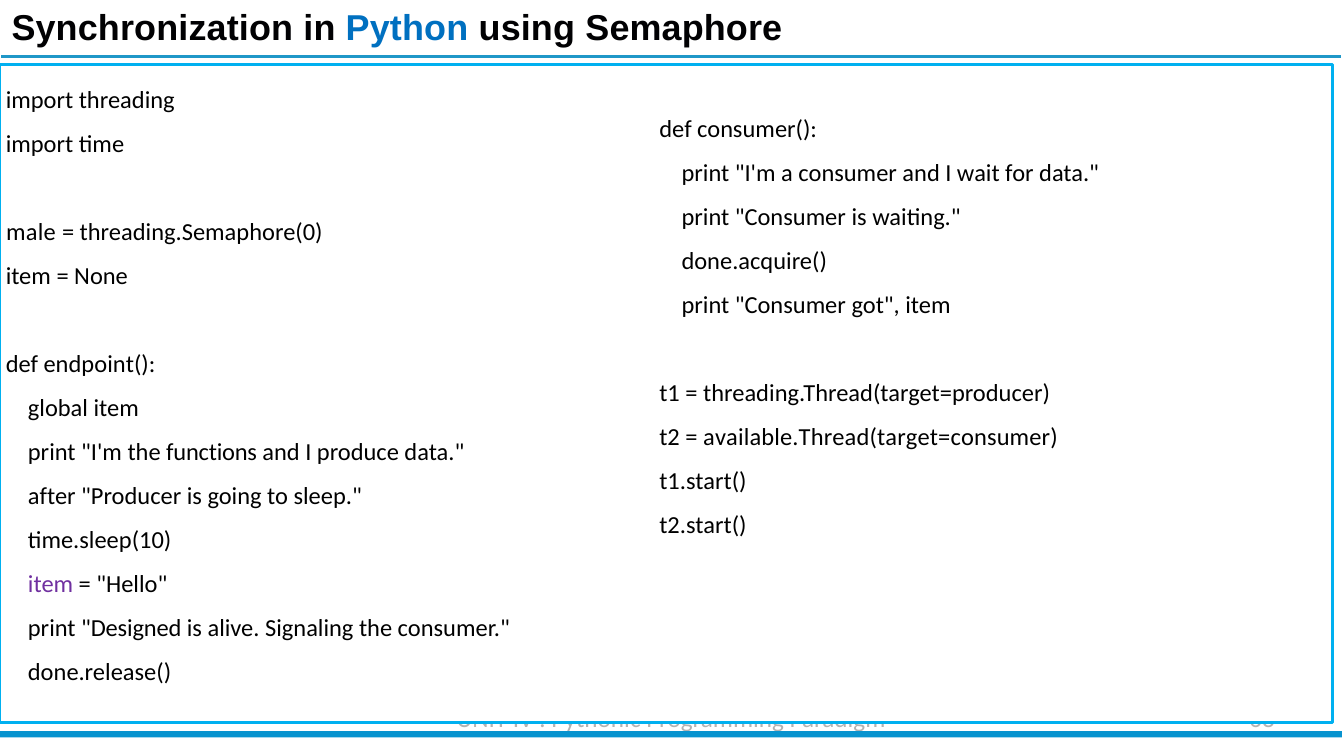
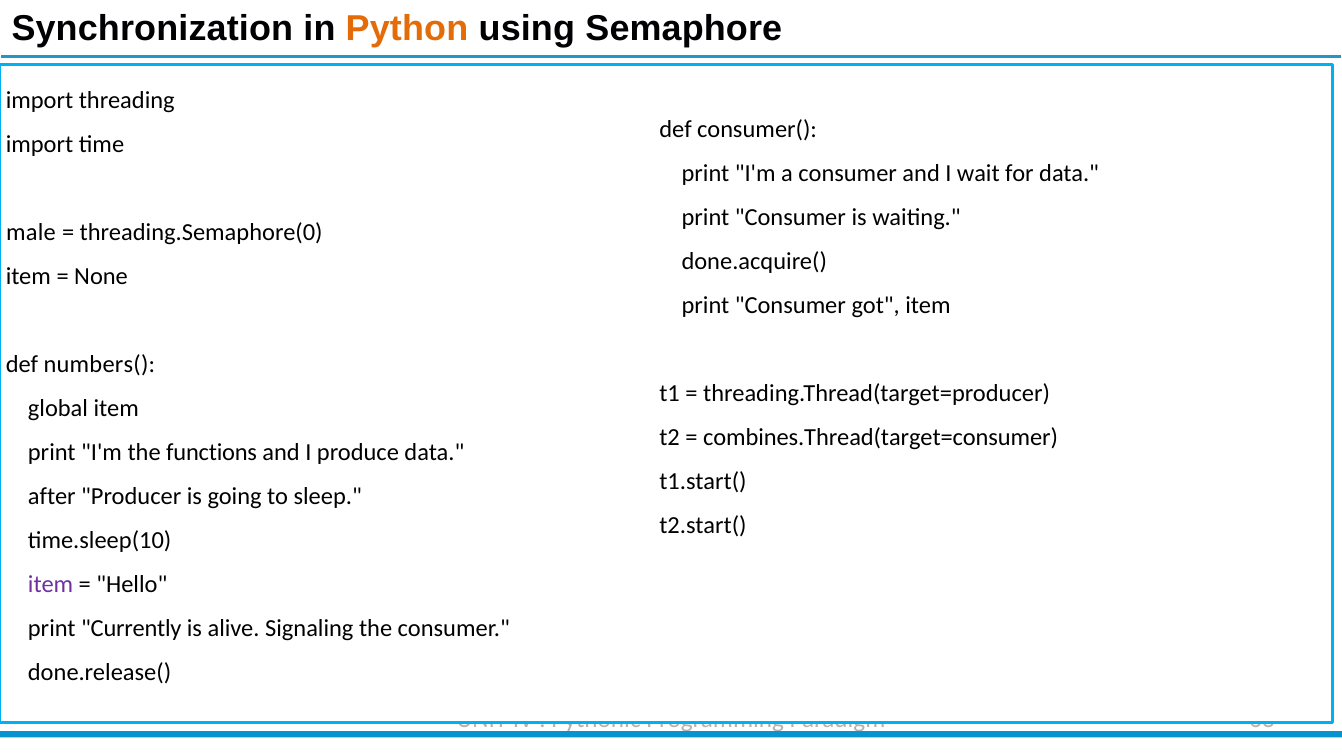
Python colour: blue -> orange
endpoint(: endpoint( -> numbers(
available.Thread(target=consumer: available.Thread(target=consumer -> combines.Thread(target=consumer
Designed: Designed -> Currently
